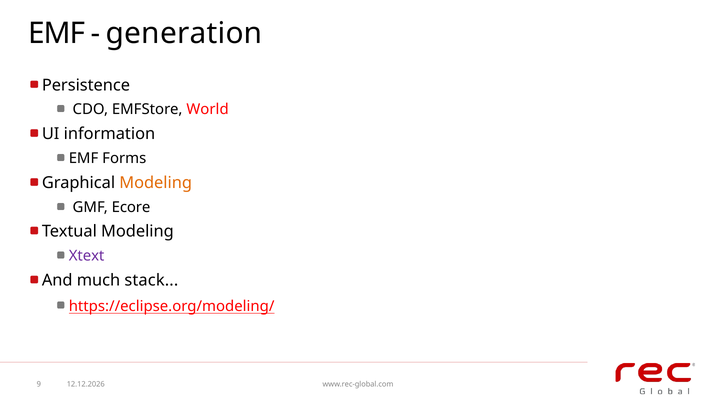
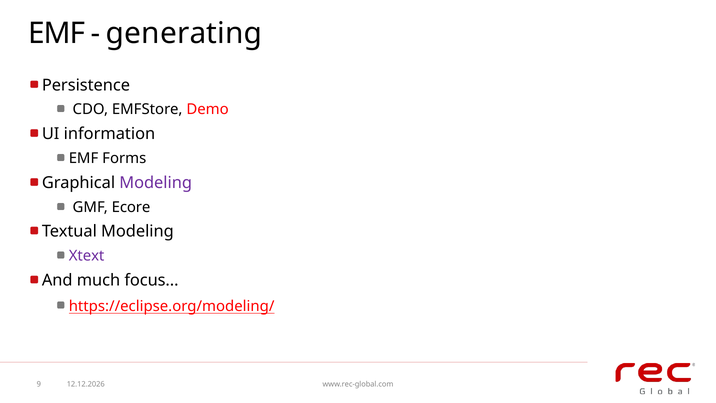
generation: generation -> generating
World: World -> Demo
Modeling at (156, 183) colour: orange -> purple
stack: stack -> focus
